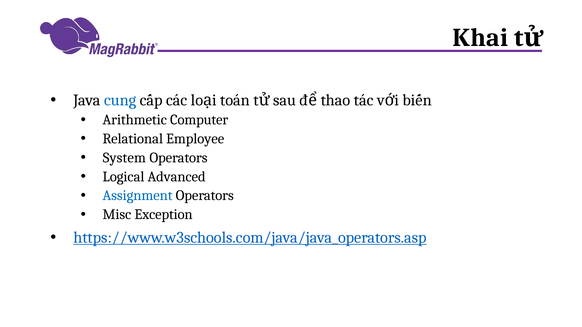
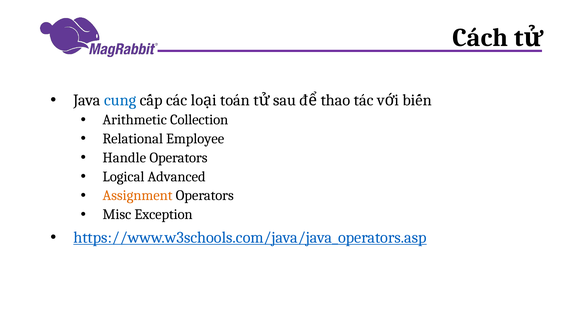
Khai: Khai -> Cách
Computer: Computer -> Collection
System: System -> Handle
Assignment colour: blue -> orange
